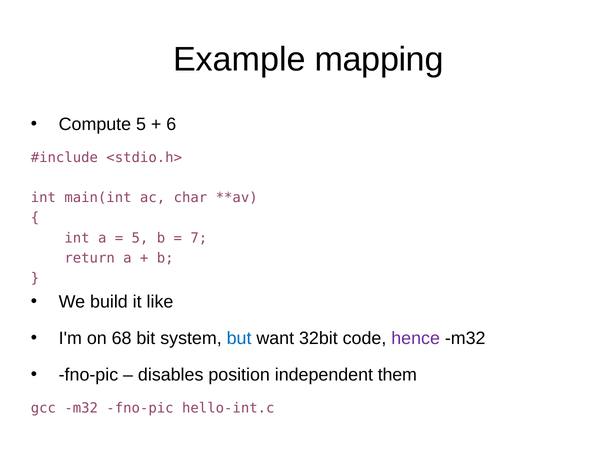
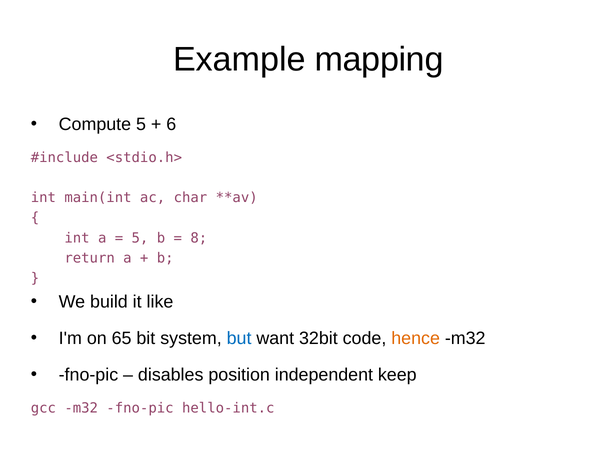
7: 7 -> 8
68: 68 -> 65
hence colour: purple -> orange
them: them -> keep
